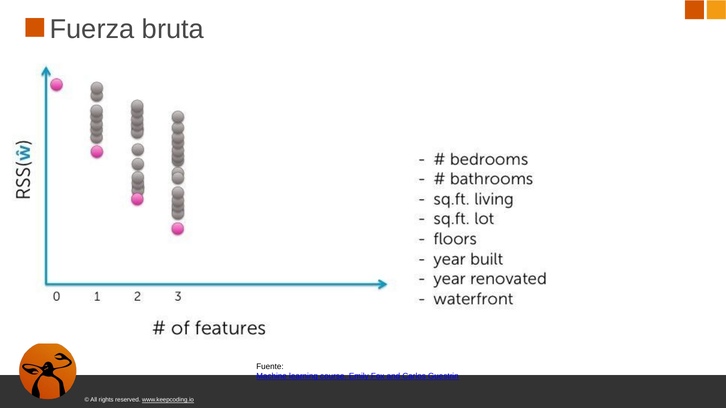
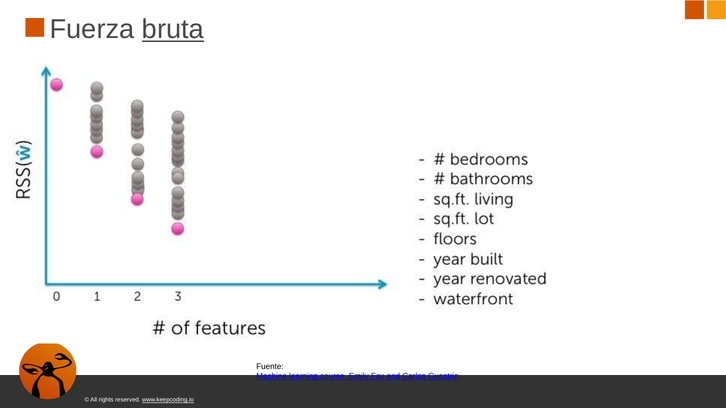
bruta underline: none -> present
